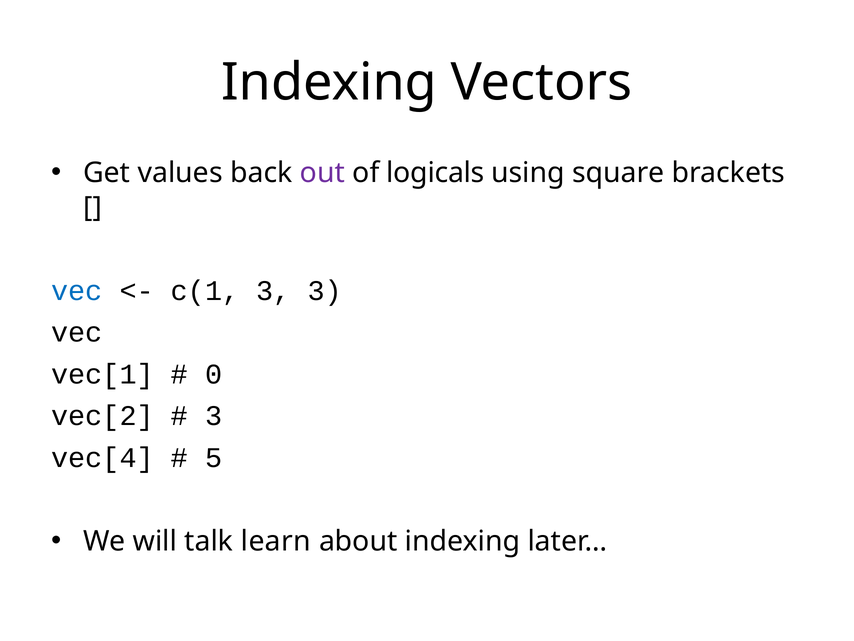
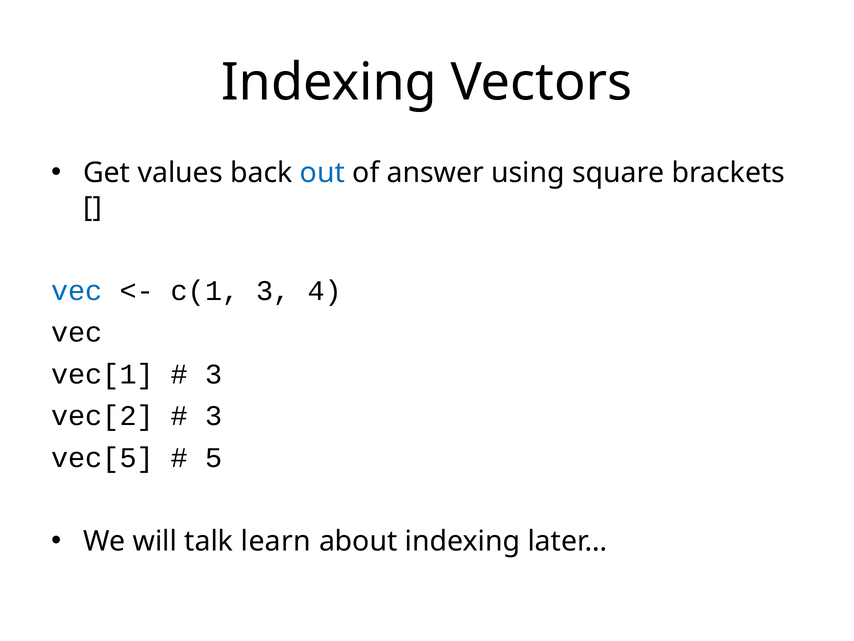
out colour: purple -> blue
logicals: logicals -> answer
3 3: 3 -> 4
0 at (214, 374): 0 -> 3
vec[4: vec[4 -> vec[5
